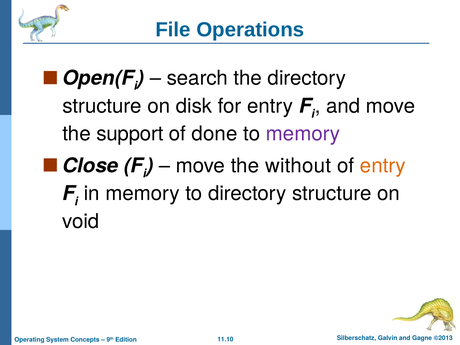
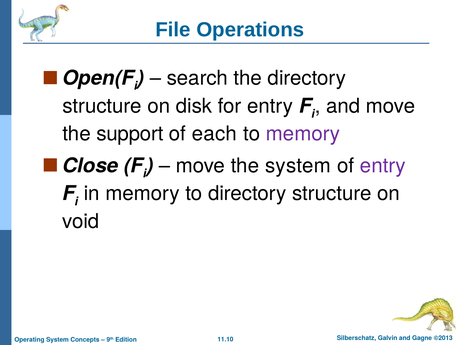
done: done -> each
the without: without -> system
entry at (383, 166) colour: orange -> purple
